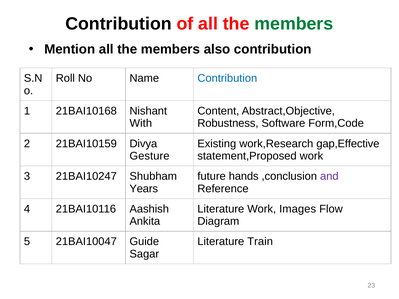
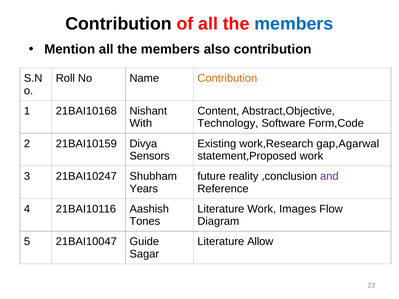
members at (294, 24) colour: green -> blue
Contribution at (227, 78) colour: blue -> orange
Robustness: Robustness -> Technology
gap,Effective: gap,Effective -> gap,Agarwal
Gesture: Gesture -> Sensors
hands: hands -> reality
Ankita: Ankita -> Tones
Train: Train -> Allow
